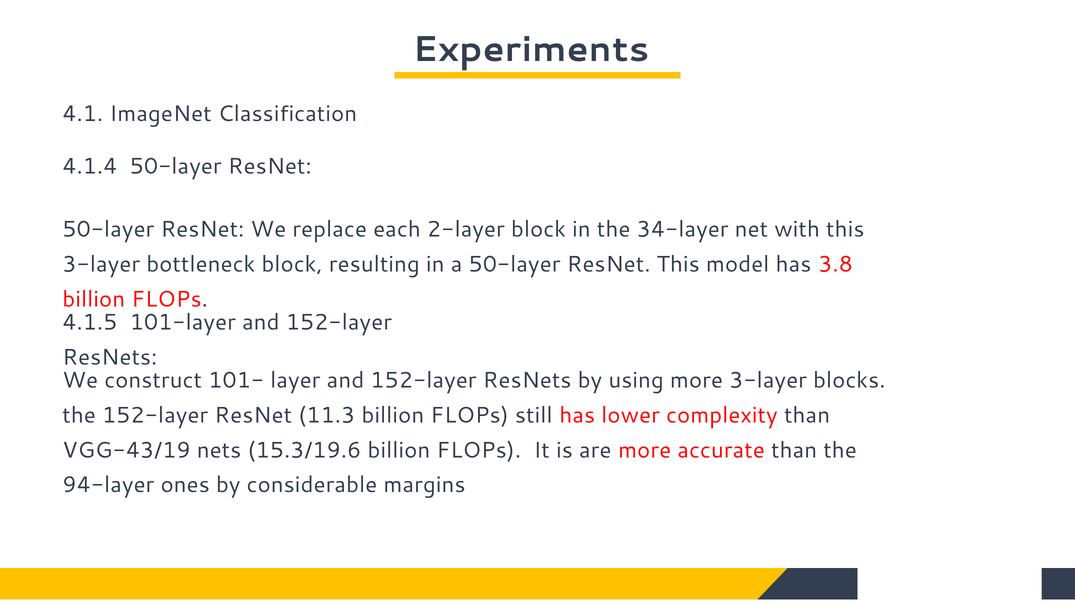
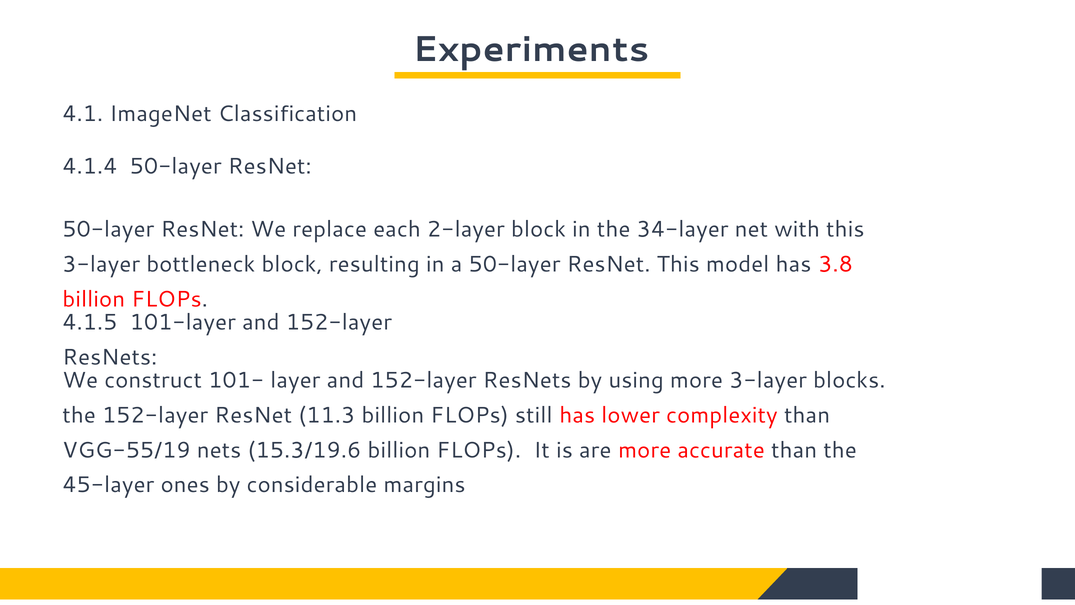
VGG-43/19: VGG-43/19 -> VGG-55/19
94-layer: 94-layer -> 45-layer
